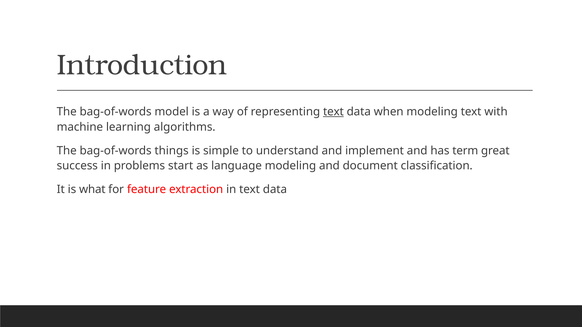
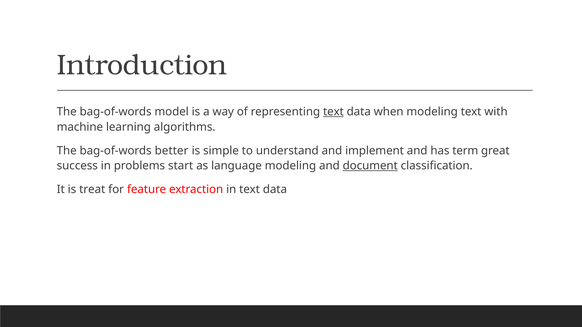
things: things -> better
document underline: none -> present
what: what -> treat
